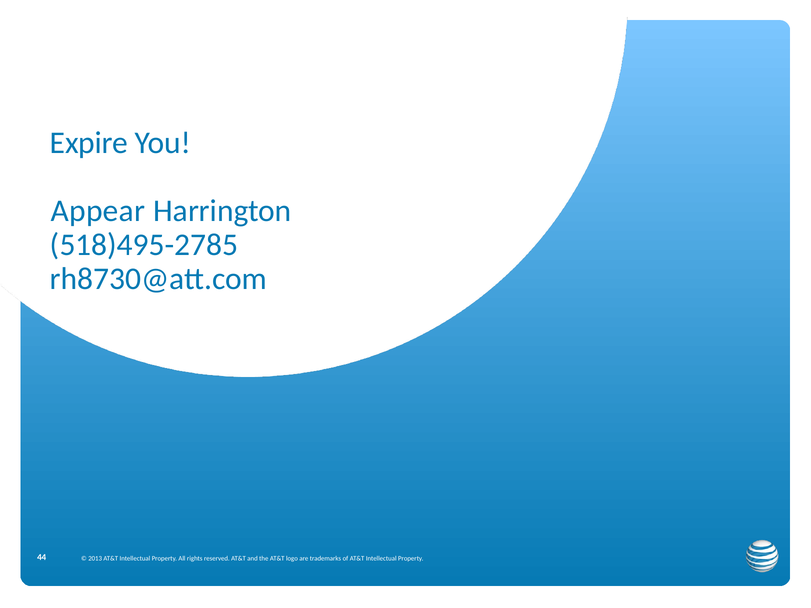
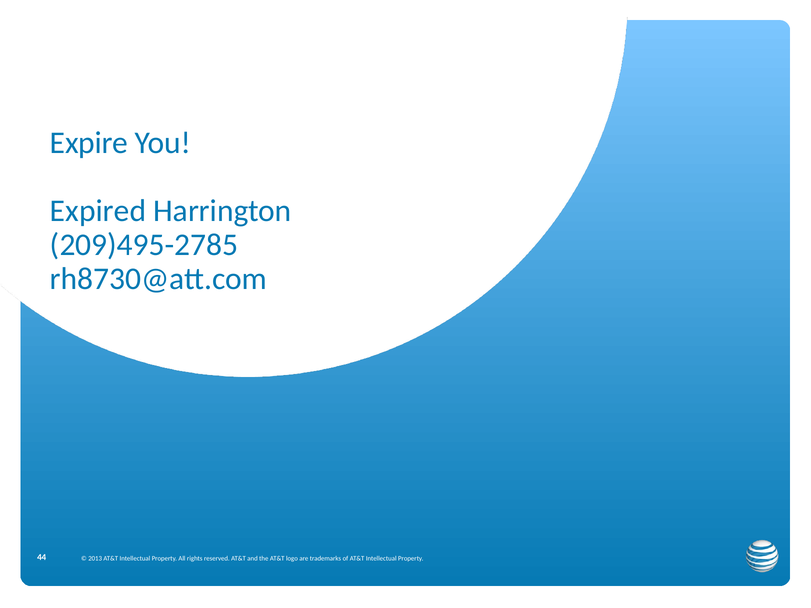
Appear: Appear -> Expired
518)495-2785: 518)495-2785 -> 209)495-2785
